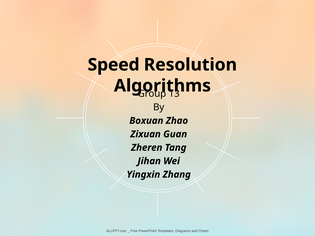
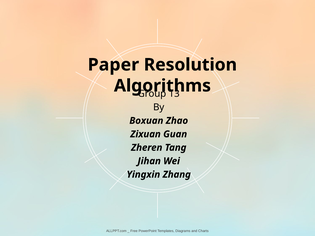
Speed: Speed -> Paper
